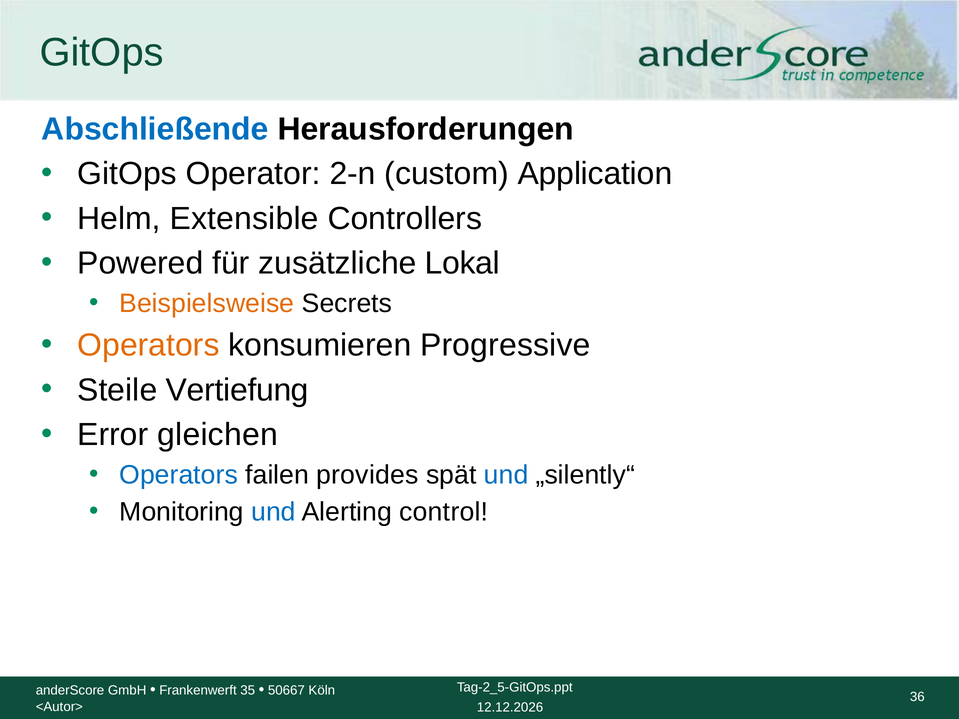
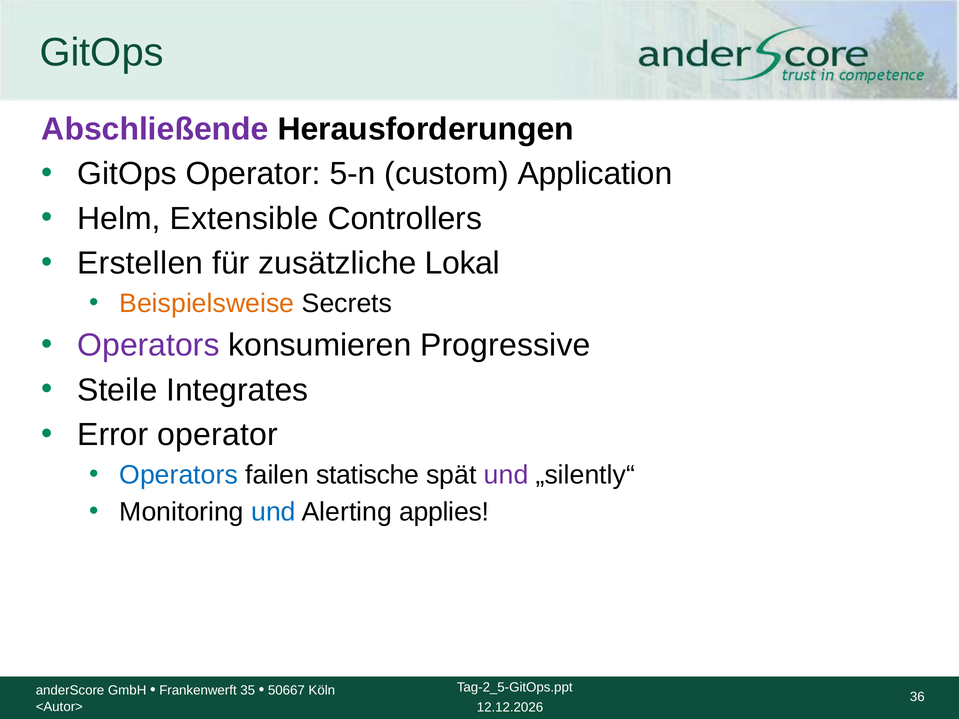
Abschließende colour: blue -> purple
2-n: 2-n -> 5-n
Powered: Powered -> Erstellen
Operators at (148, 345) colour: orange -> purple
Vertiefung: Vertiefung -> Integrates
Error gleichen: gleichen -> operator
provides: provides -> statische
und at (506, 475) colour: blue -> purple
control: control -> applies
